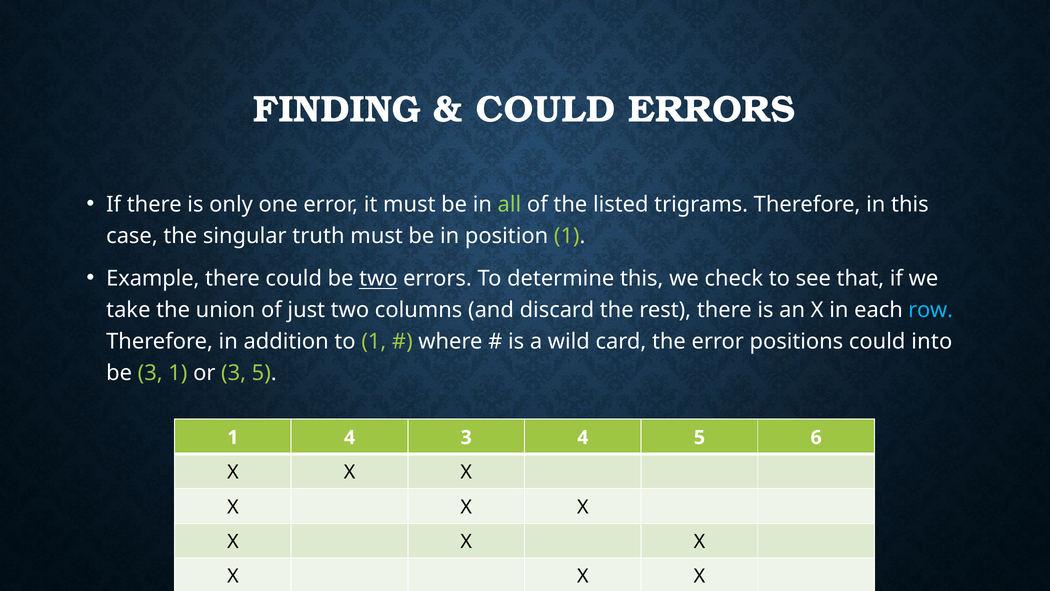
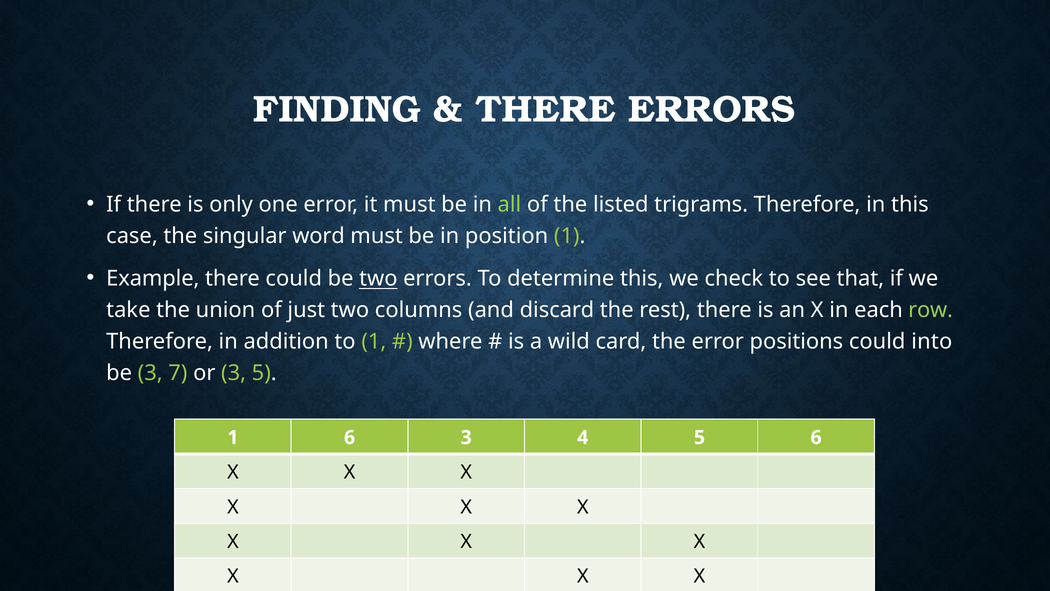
COULD at (546, 109): COULD -> THERE
truth: truth -> word
row colour: light blue -> light green
3 1: 1 -> 7
1 4: 4 -> 6
